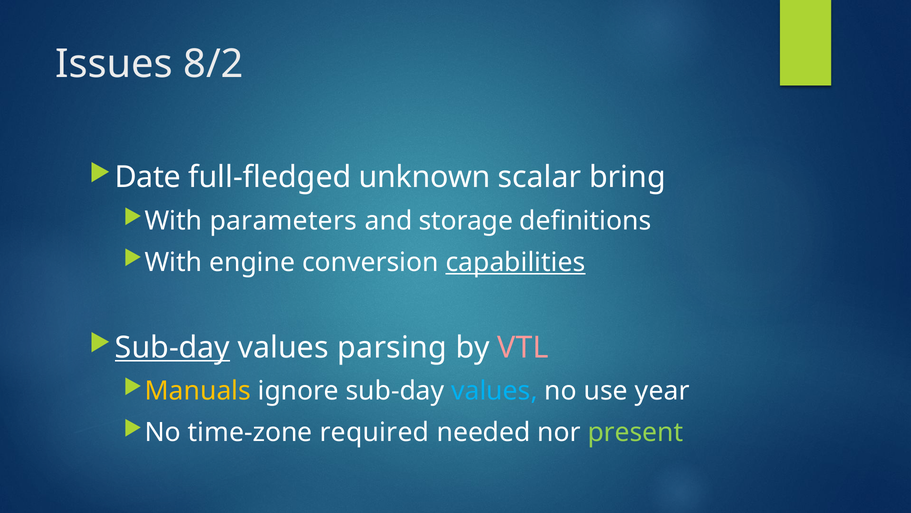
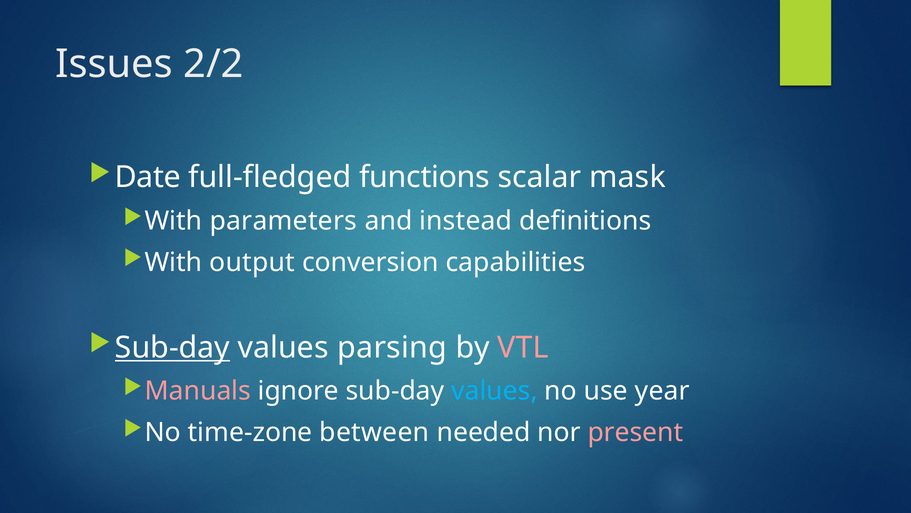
8/2: 8/2 -> 2/2
unknown: unknown -> functions
bring: bring -> mask
storage: storage -> instead
engine: engine -> output
capabilities underline: present -> none
Manuals colour: yellow -> pink
required: required -> between
present colour: light green -> pink
